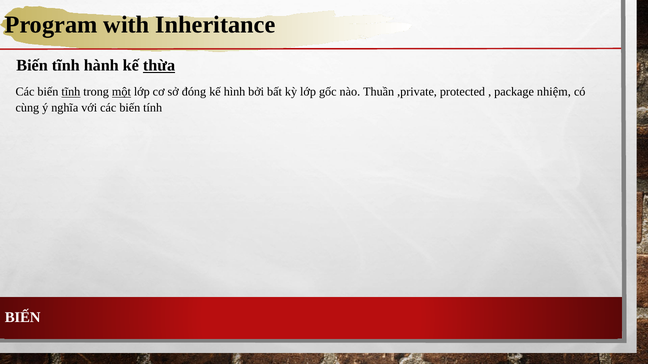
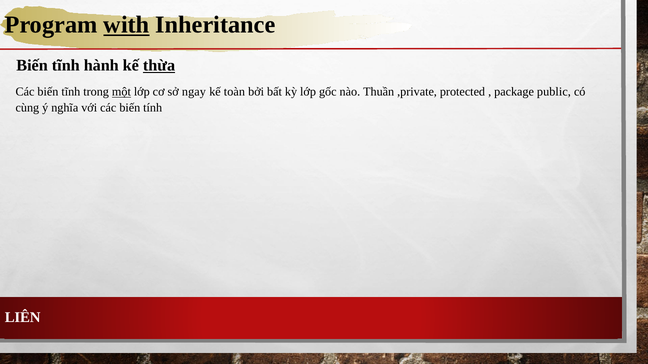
with underline: none -> present
tĩnh at (71, 92) underline: present -> none
đóng: đóng -> ngay
hình: hình -> toàn
nhiệm: nhiệm -> public
BIẾN at (23, 318): BIẾN -> LIÊN
